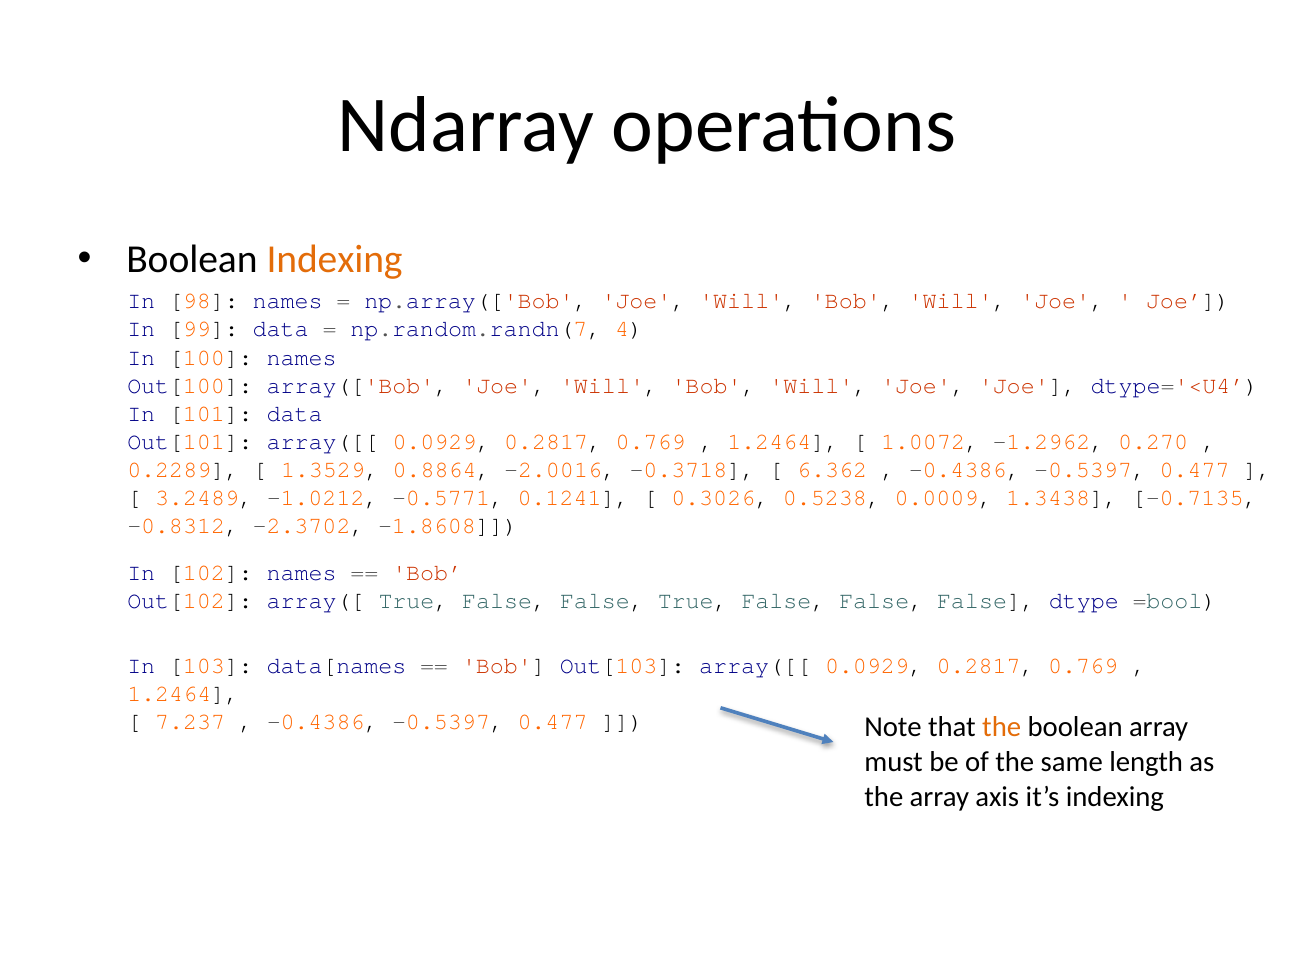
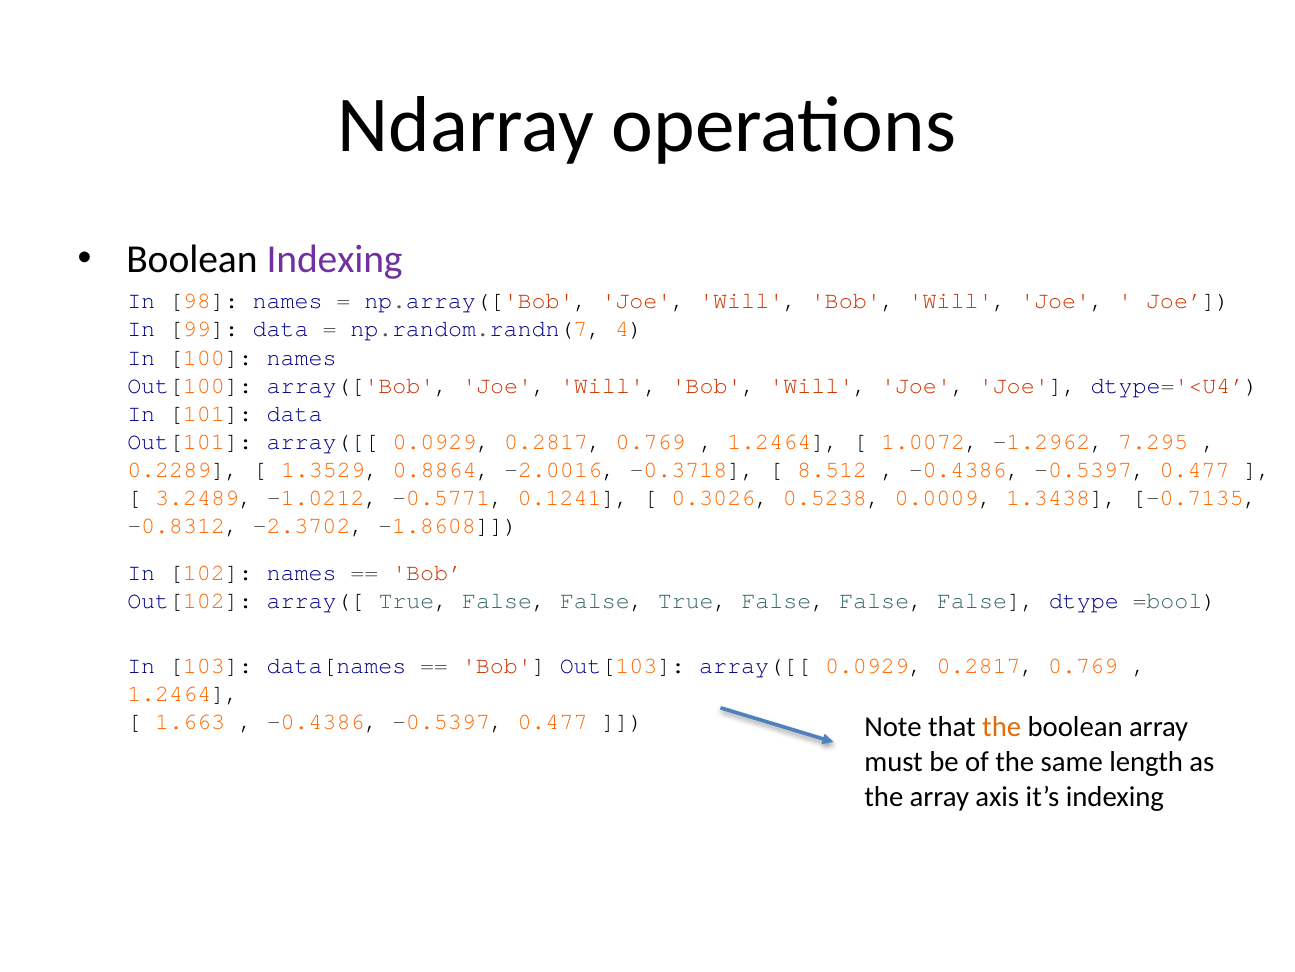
Indexing at (335, 260) colour: orange -> purple
0.270: 0.270 -> 7.295
6.362: 6.362 -> 8.512
7.237: 7.237 -> 1.663
